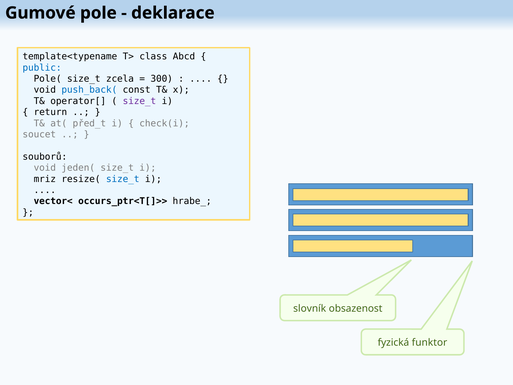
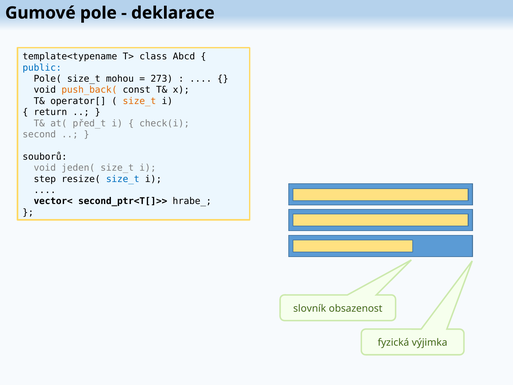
zcela: zcela -> mohou
300: 300 -> 273
push_back( colour: blue -> orange
size_t at (139, 101) colour: purple -> orange
soucet: soucet -> second
mriz: mriz -> step
occurs_ptr<T[]>>: occurs_ptr<T[]>> -> second_ptr<T[]>>
funktor: funktor -> výjimka
